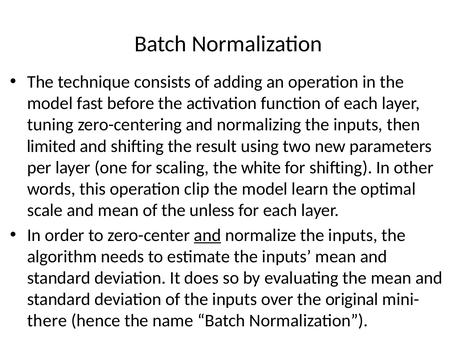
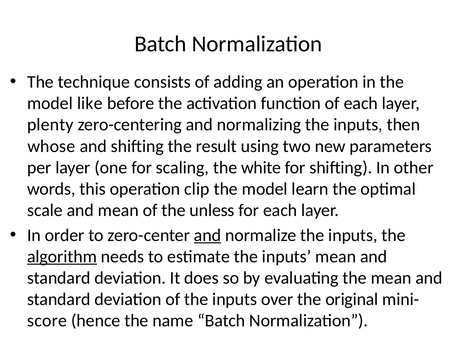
fast: fast -> like
tuning: tuning -> plenty
limited: limited -> whose
algorithm underline: none -> present
there: there -> score
